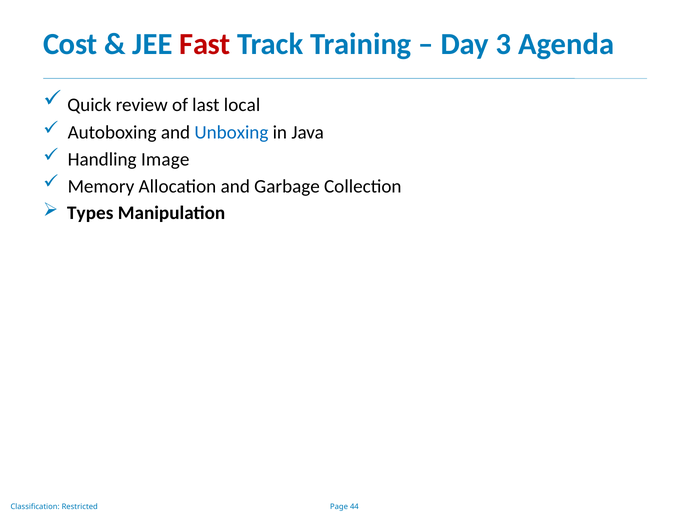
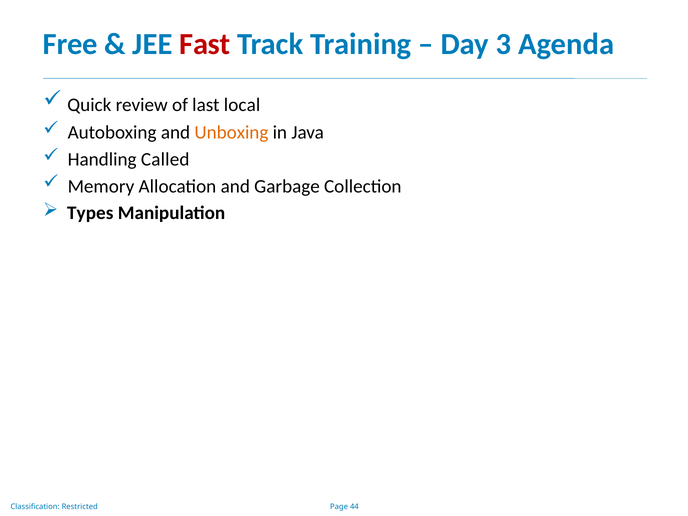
Cost: Cost -> Free
Unboxing colour: blue -> orange
Image: Image -> Called
